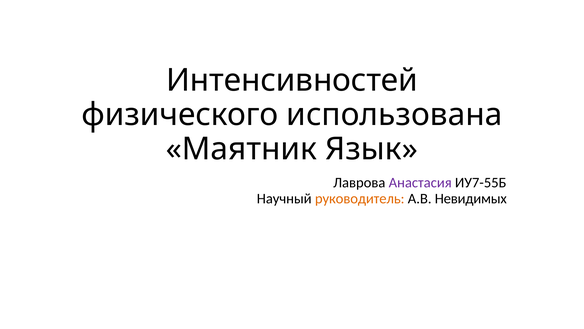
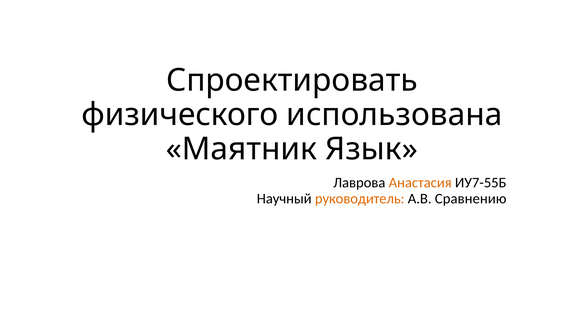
Интенсивностей: Интенсивностей -> Спроектировать
Анастасия colour: purple -> orange
Невидимых: Невидимых -> Сравнению
